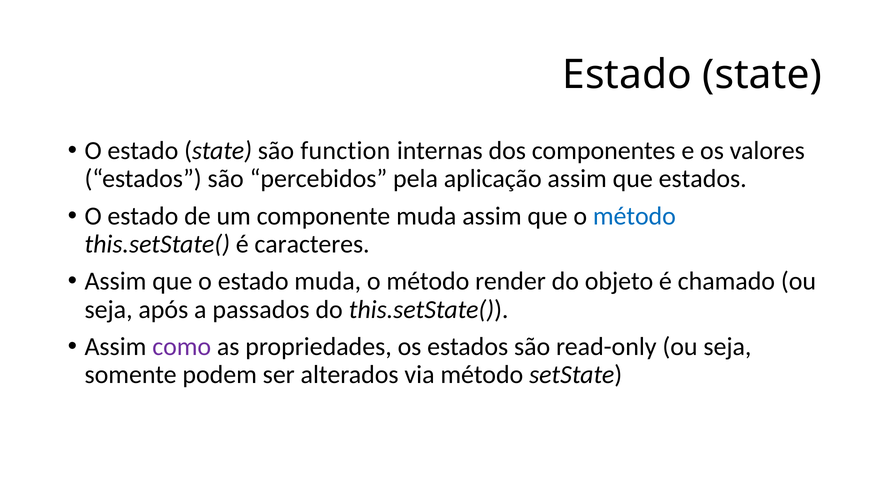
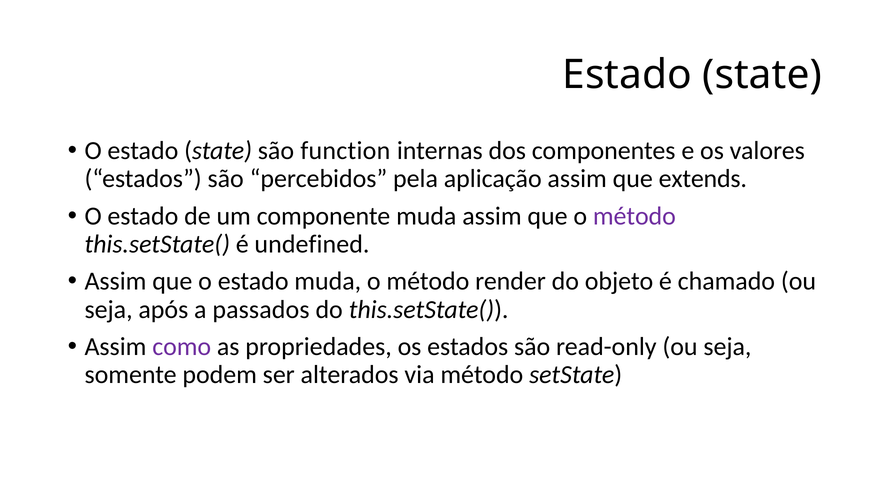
que estados: estados -> extends
método at (634, 216) colour: blue -> purple
caracteres: caracteres -> undefined
